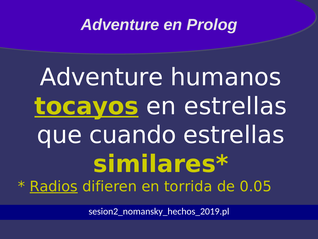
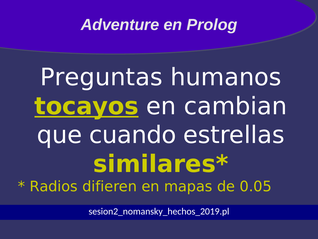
Adventure at (102, 77): Adventure -> Preguntas
en estrellas: estrellas -> cambian
Radios underline: present -> none
torrida: torrida -> mapas
